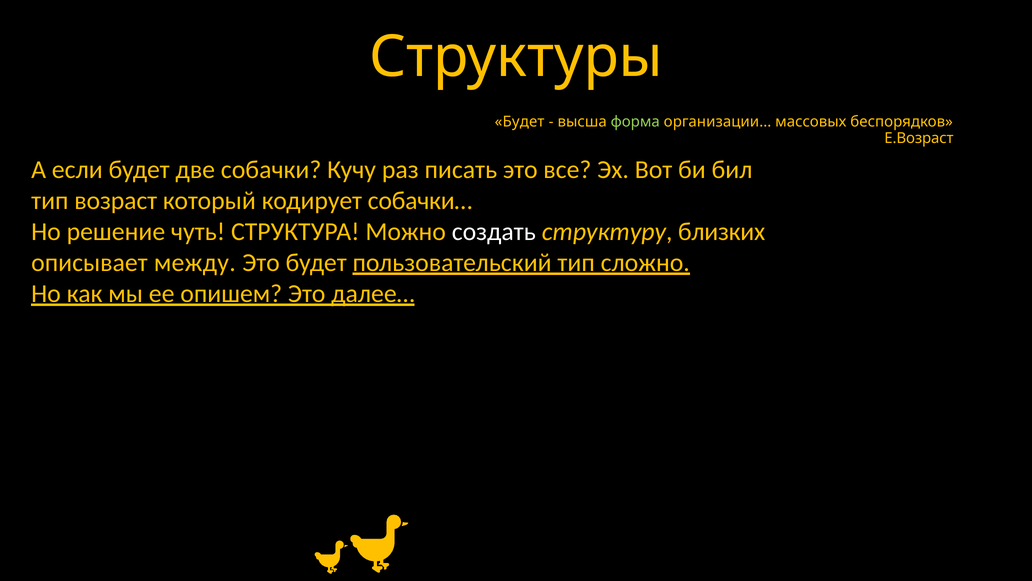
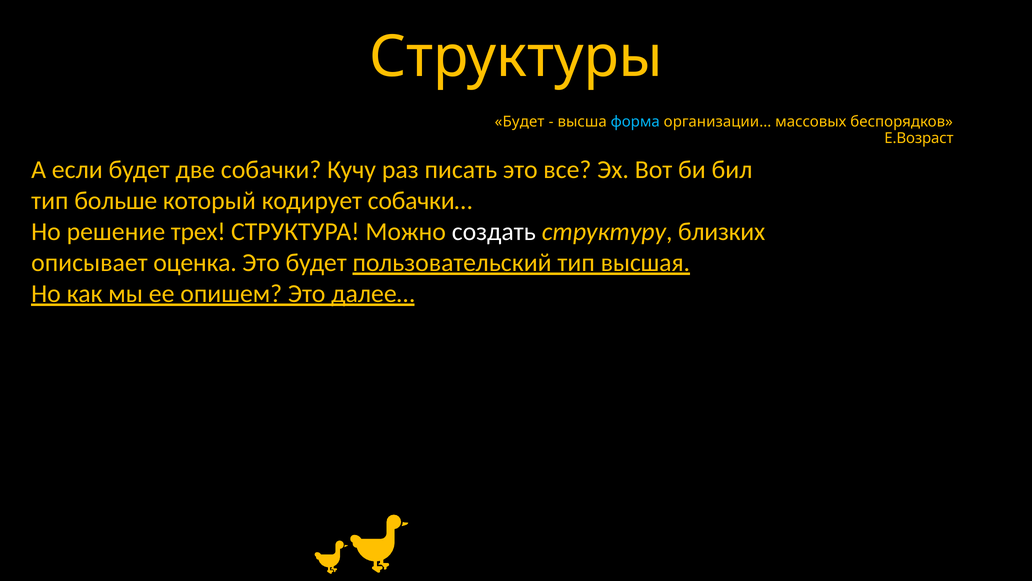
форма colour: light green -> light blue
возраст: возраст -> больше
чуть: чуть -> трех
между: между -> оценка
сложно: сложно -> высшая
